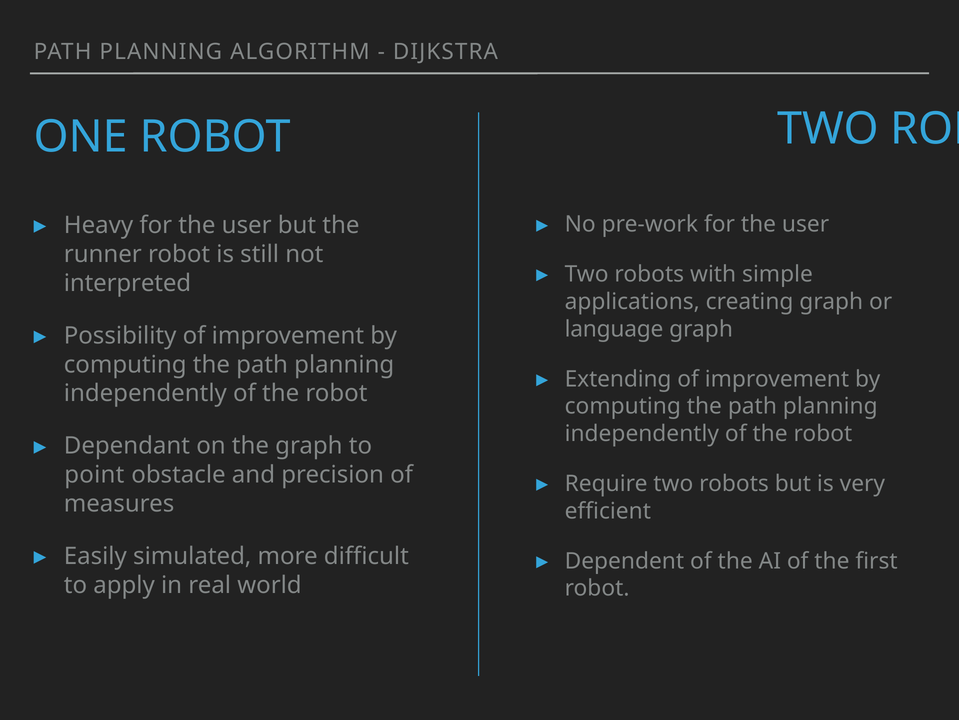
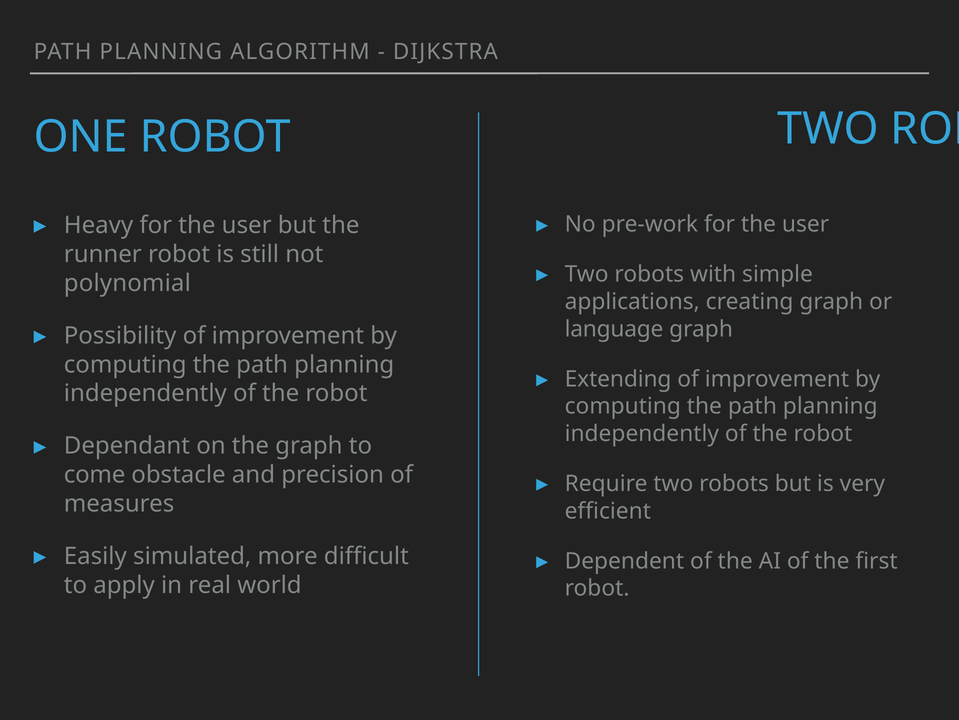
interpreted: interpreted -> polynomial
point: point -> come
